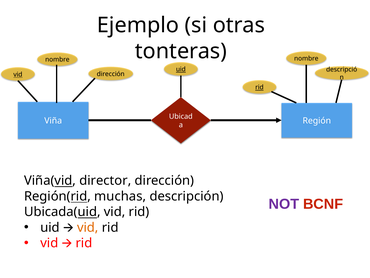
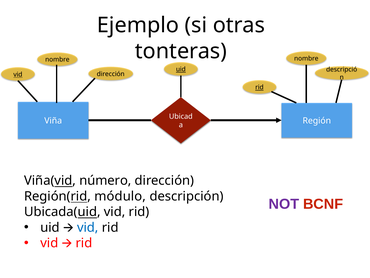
director: director -> número
muchas: muchas -> módulo
vid at (88, 227) colour: orange -> blue
